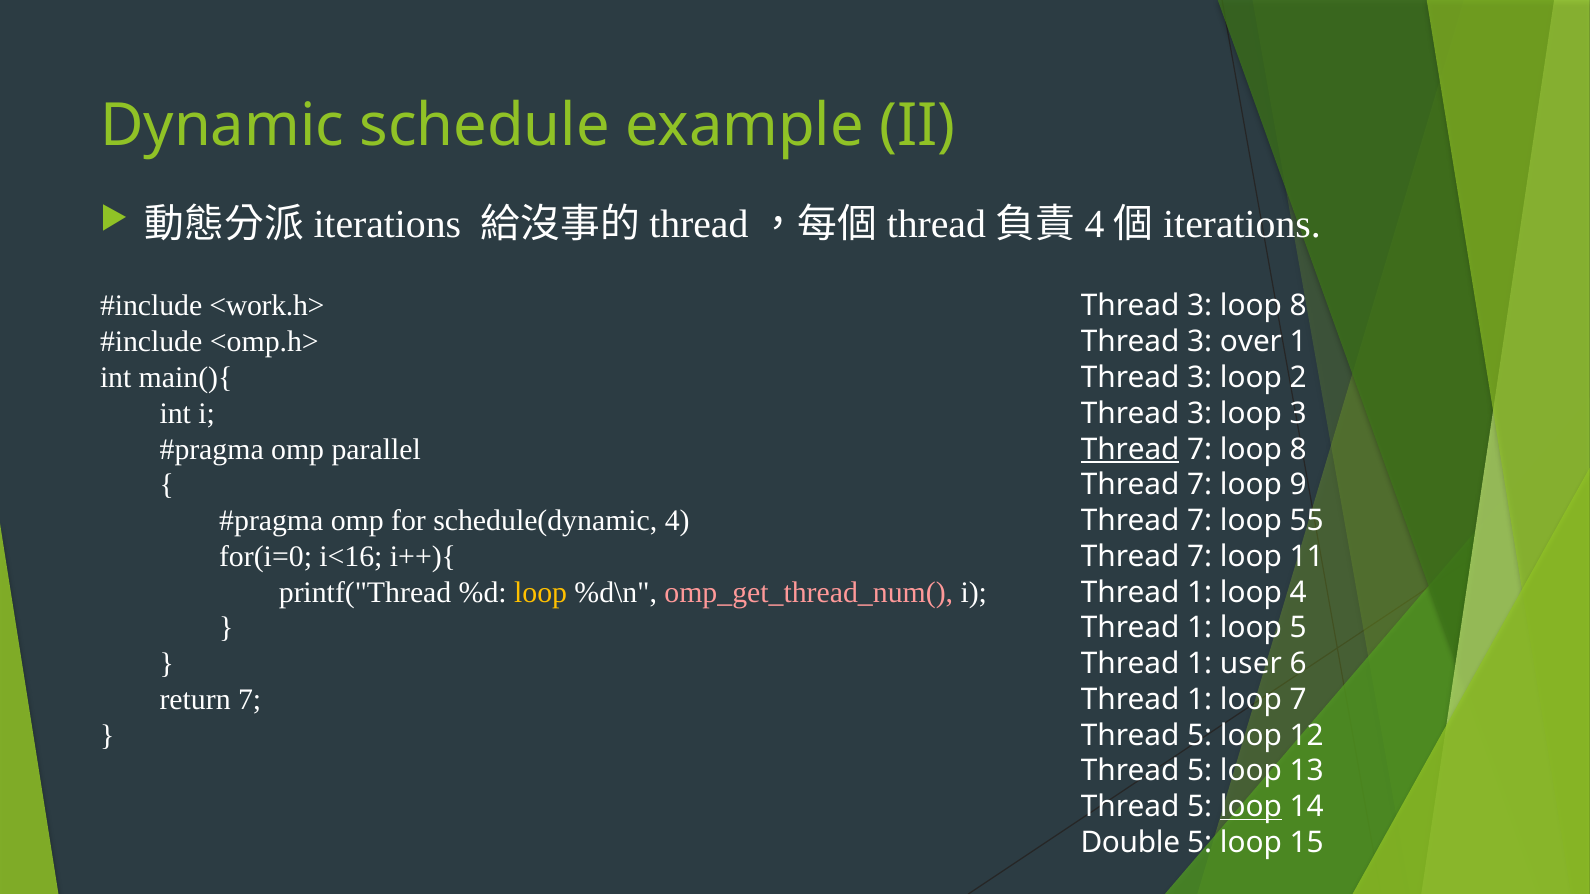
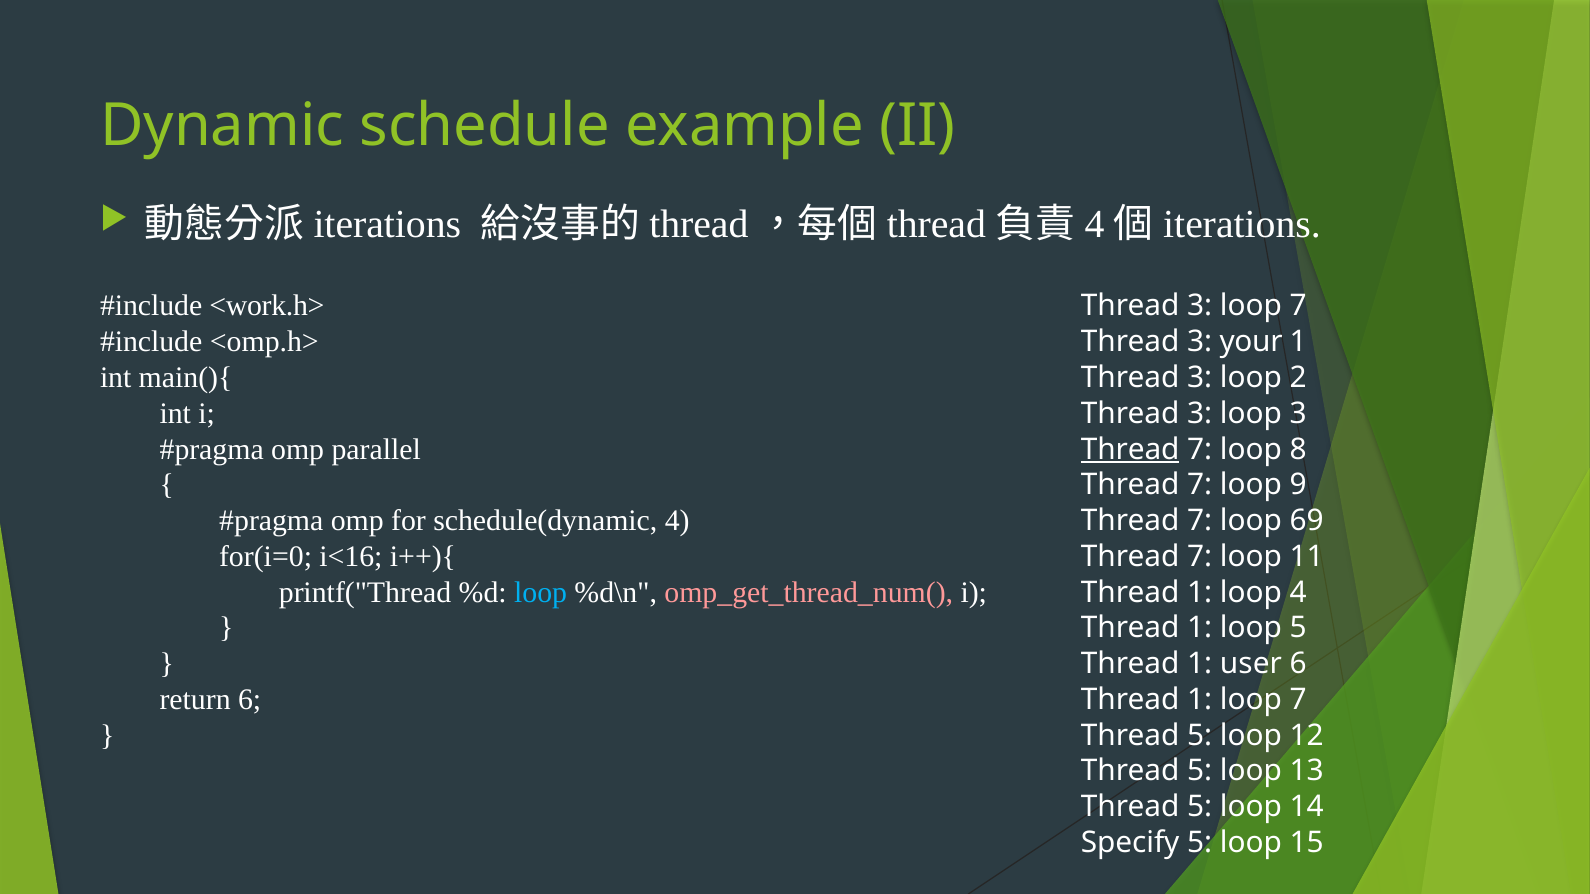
3 loop 8: 8 -> 7
over: over -> your
55: 55 -> 69
loop at (541, 592) colour: yellow -> light blue
return 7: 7 -> 6
loop at (1251, 807) underline: present -> none
Double: Double -> Specify
